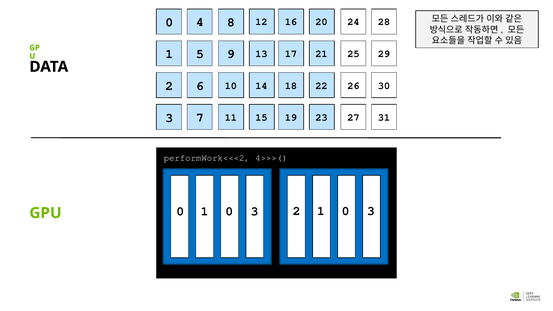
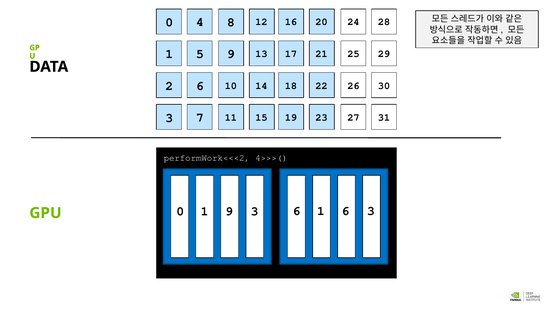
0 1 0: 0 -> 9
3 2: 2 -> 6
0 at (346, 211): 0 -> 6
